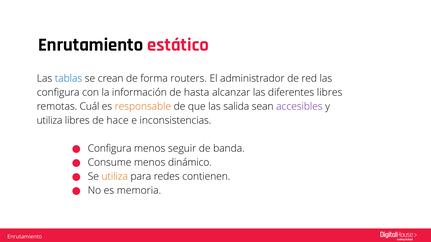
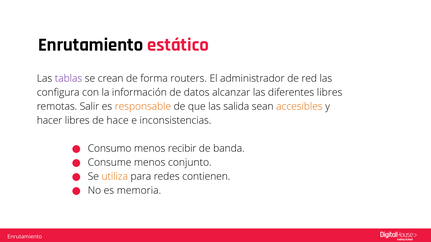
tablas colour: blue -> purple
hasta: hasta -> datos
Cuál: Cuál -> Salir
accesibles colour: purple -> orange
utiliza at (50, 121): utiliza -> hacer
Configura at (110, 149): Configura -> Consumo
seguir: seguir -> recibir
dinámico: dinámico -> conjunto
